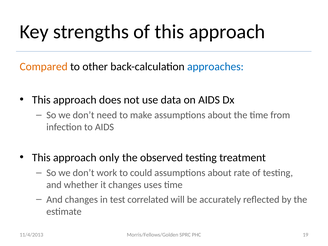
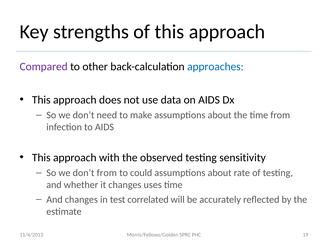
Compared colour: orange -> purple
only: only -> with
treatment: treatment -> sensitivity
don’t work: work -> from
